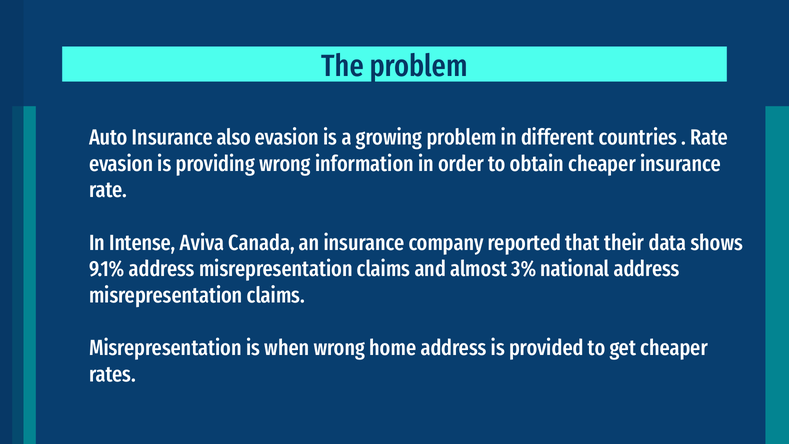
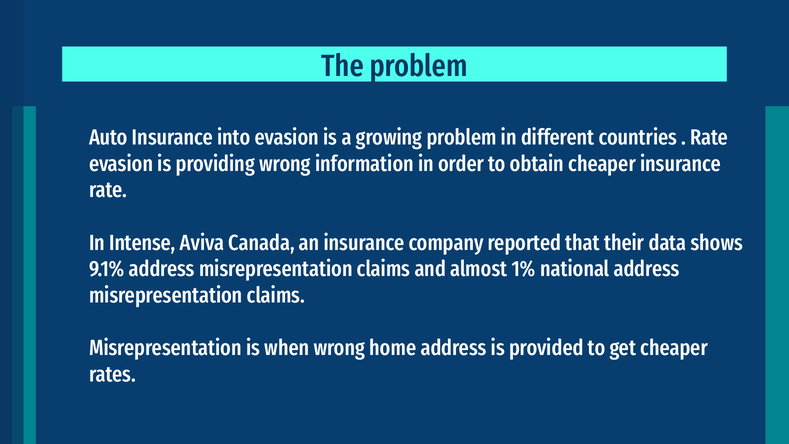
also: also -> into
3%: 3% -> 1%
